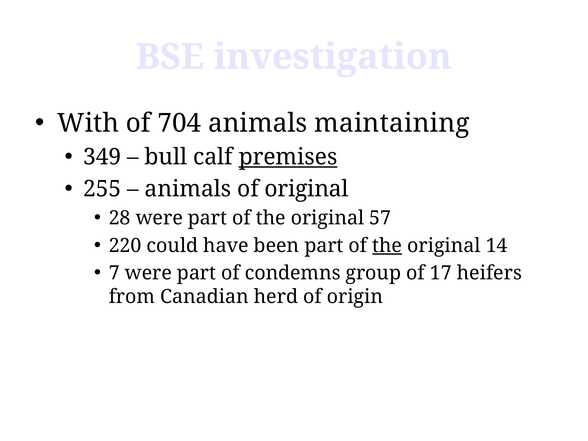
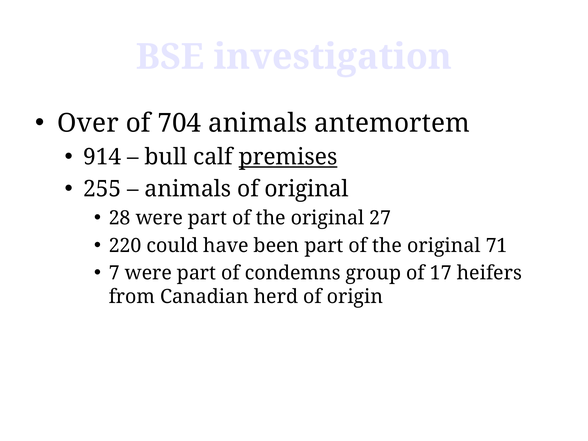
With: With -> Over
maintaining: maintaining -> antemortem
349: 349 -> 914
57: 57 -> 27
the at (387, 246) underline: present -> none
14: 14 -> 71
